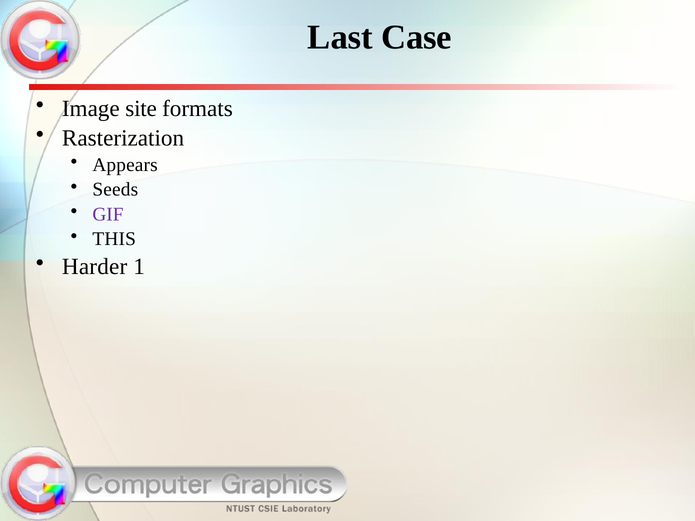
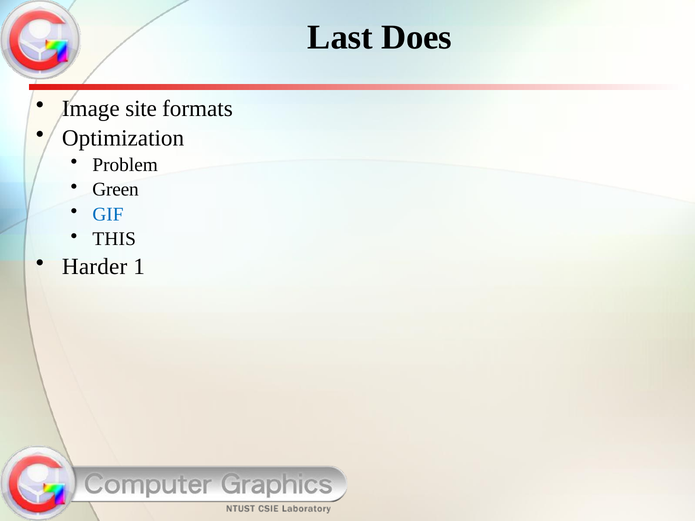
Case: Case -> Does
Rasterization: Rasterization -> Optimization
Appears: Appears -> Problem
Seeds: Seeds -> Green
GIF colour: purple -> blue
